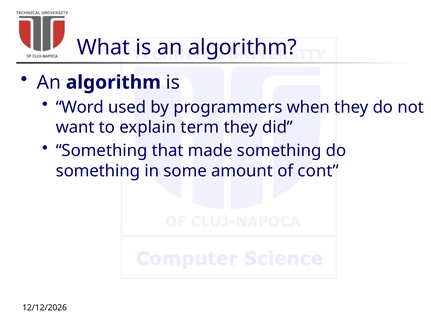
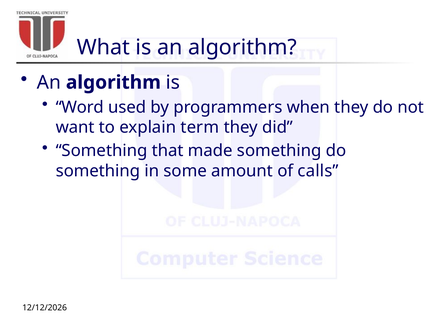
cont: cont -> calls
